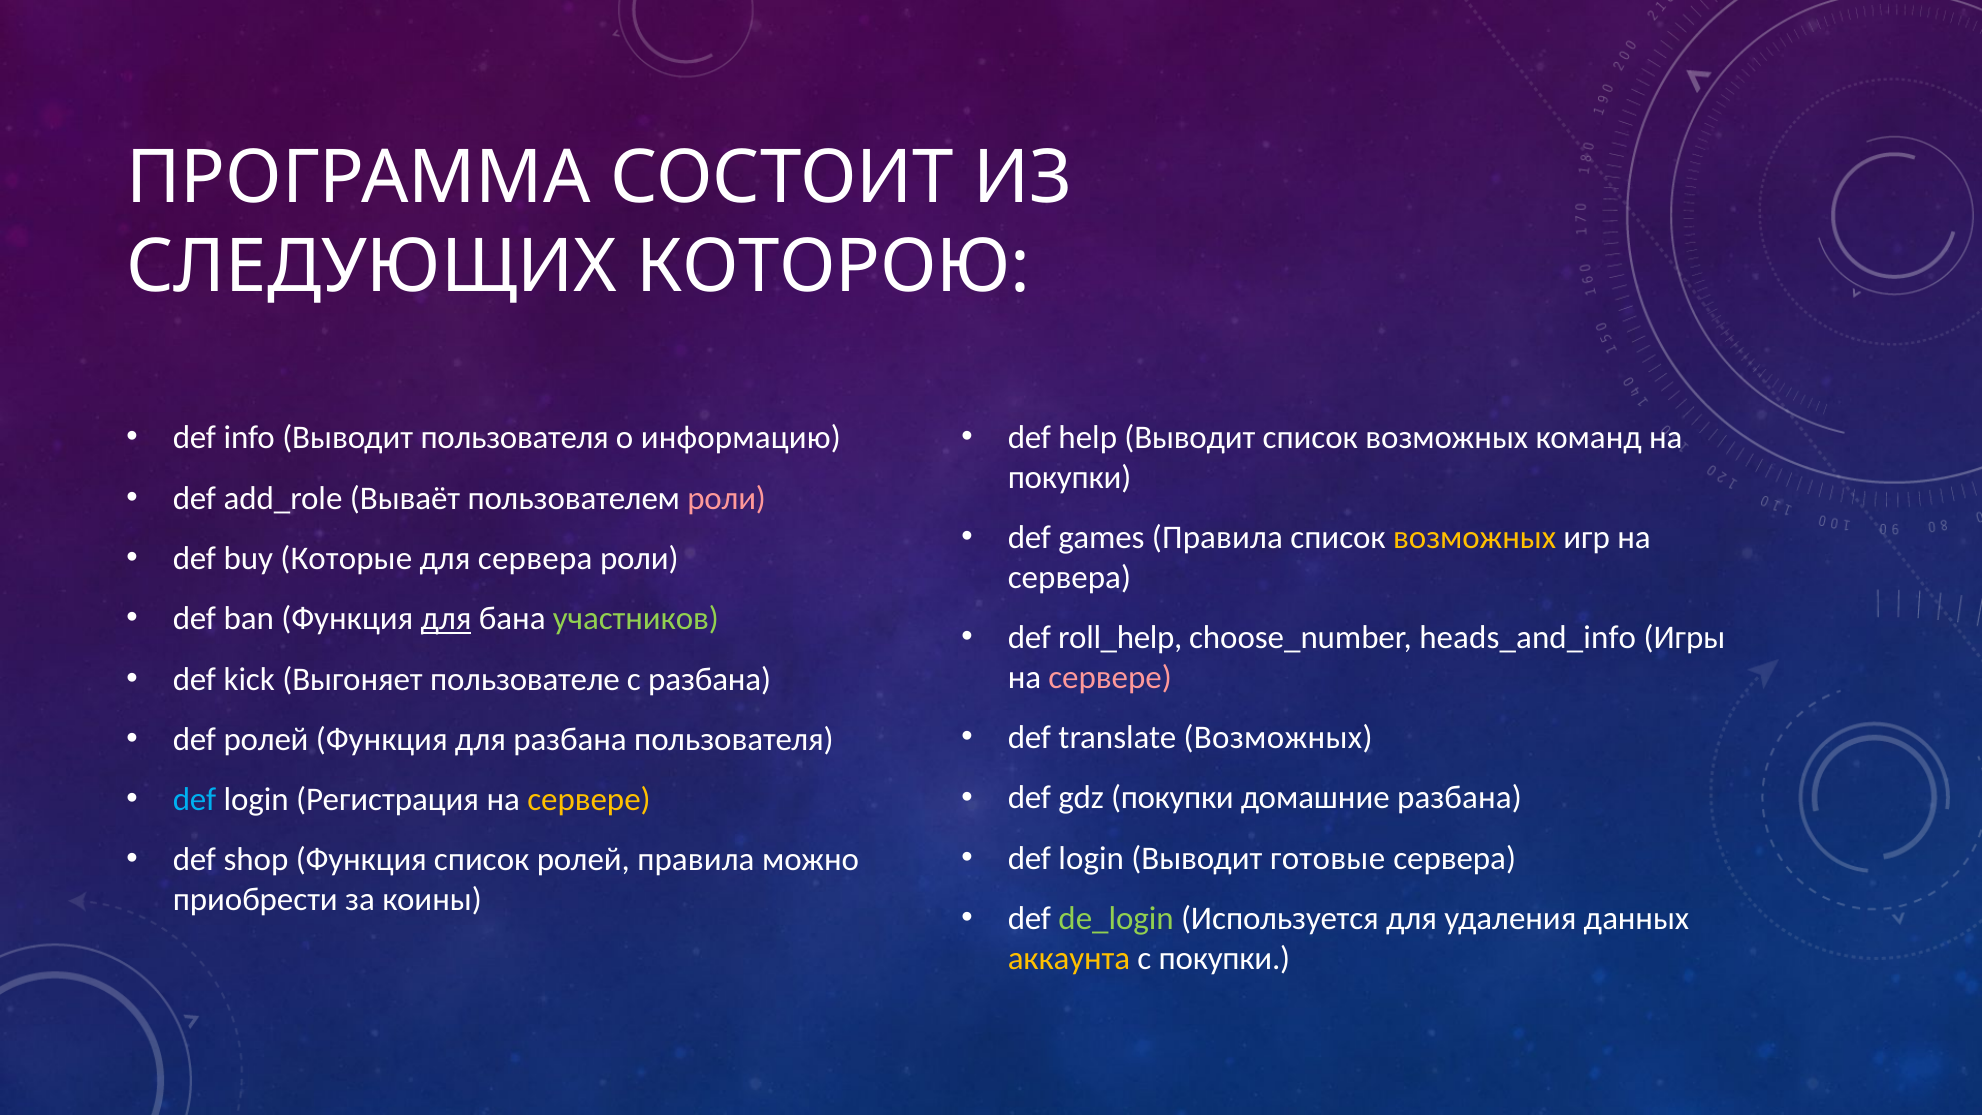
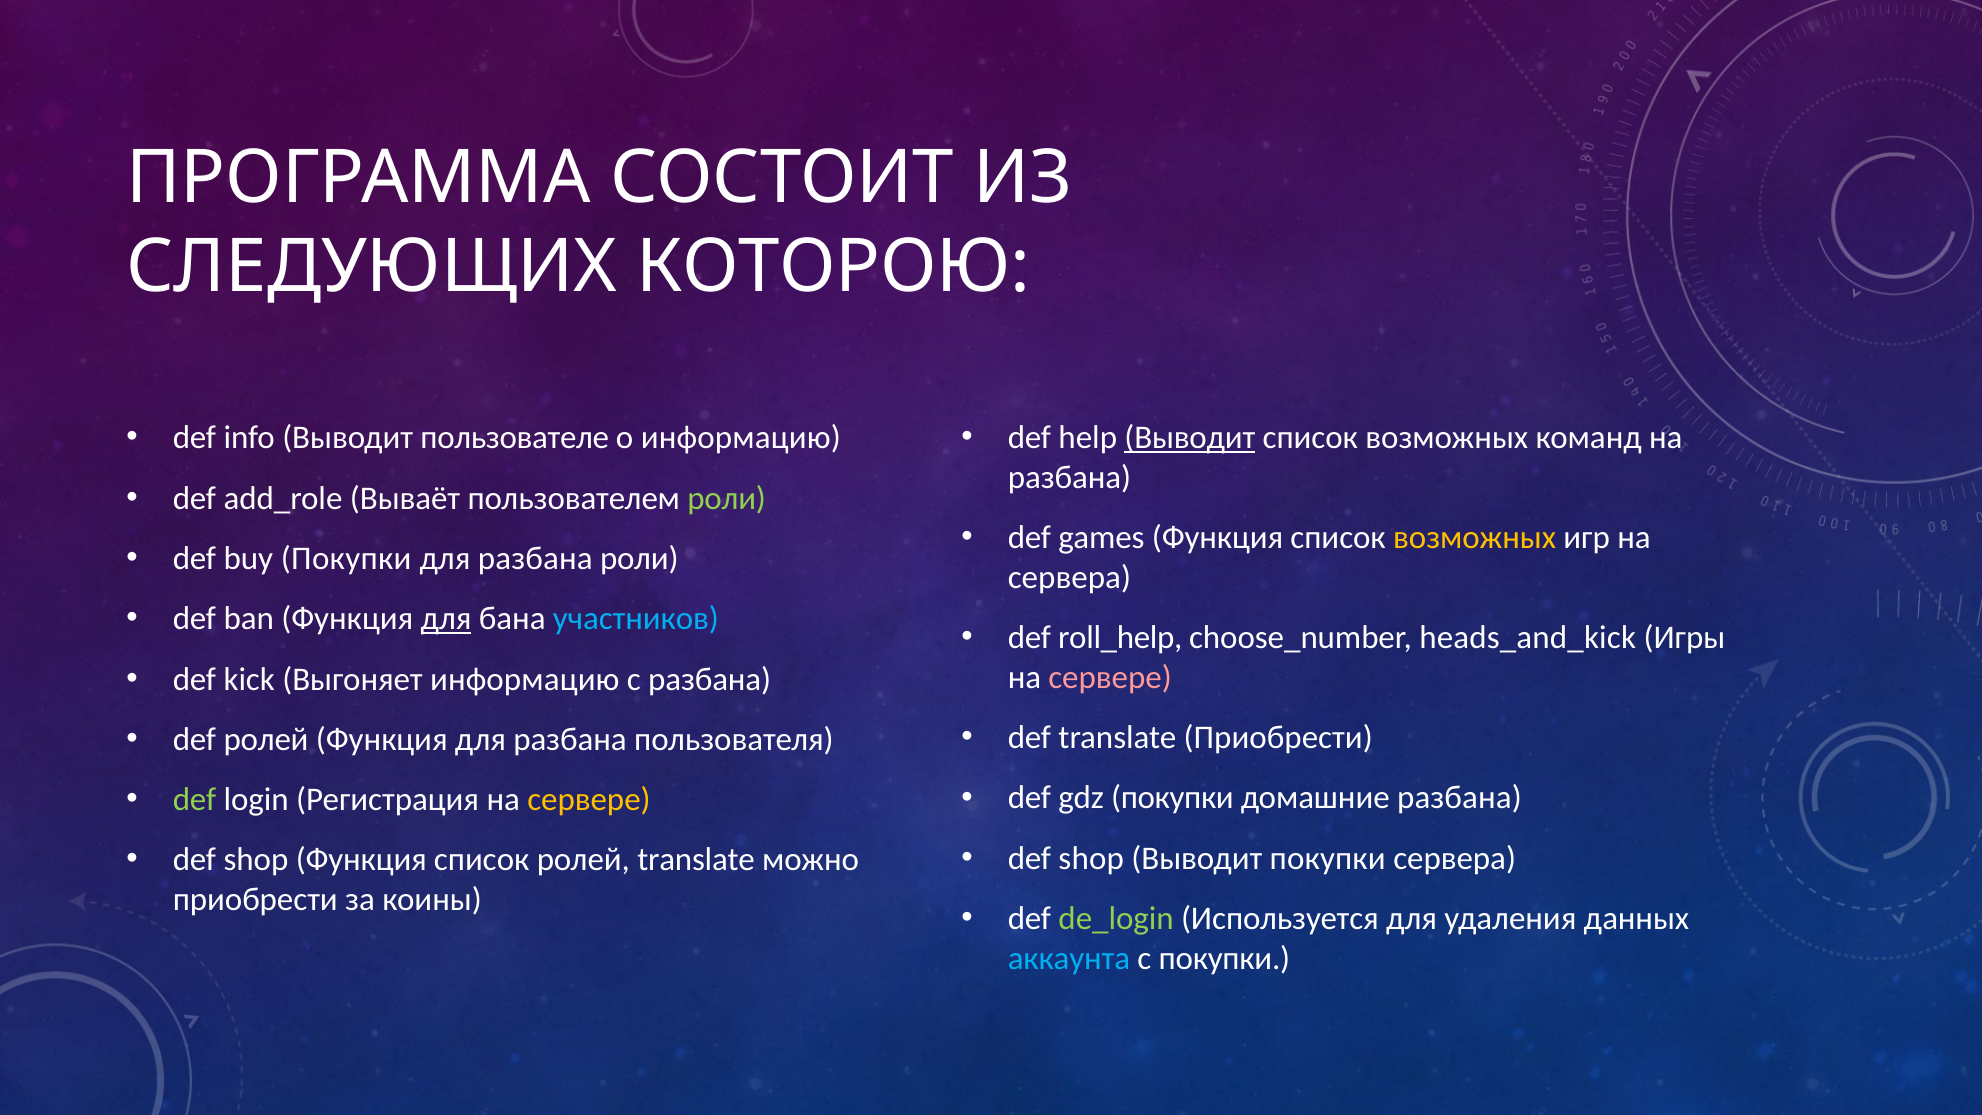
Выводит пользователя: пользователя -> пользователе
Выводит at (1190, 438) underline: none -> present
покупки at (1070, 478): покупки -> разбана
роли at (727, 498) colour: pink -> light green
games Правила: Правила -> Функция
buy Которые: Которые -> Покупки
сервера at (535, 559): сервера -> разбана
участников colour: light green -> light blue
heads_and_info: heads_and_info -> heads_and_kick
Выгоняет пользователе: пользователе -> информацию
translate Возможных: Возможных -> Приобрести
def at (195, 800) colour: light blue -> light green
login at (1091, 858): login -> shop
Выводит готовые: готовые -> покупки
ролей правила: правила -> translate
аккаунта colour: yellow -> light blue
